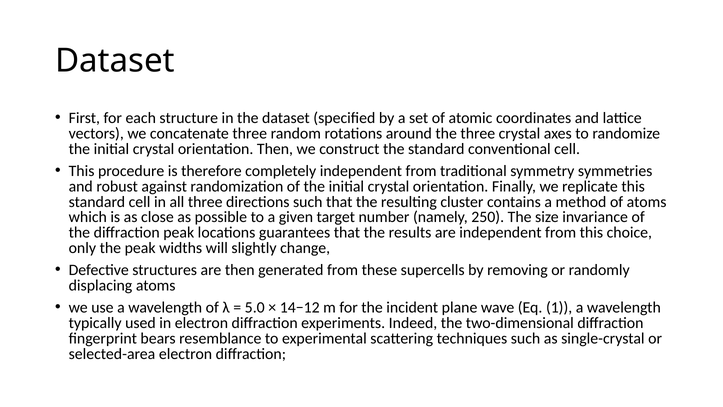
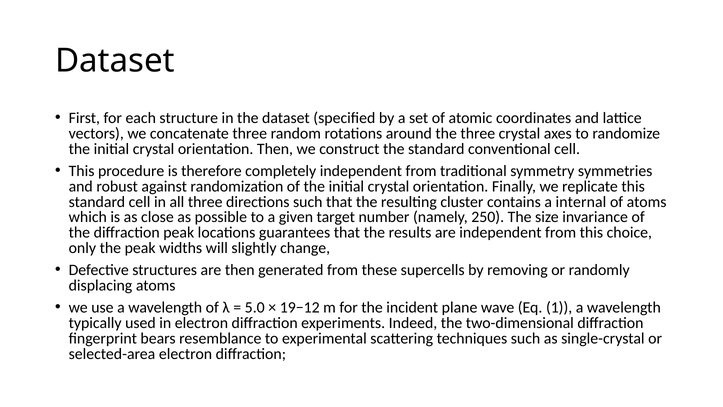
method: method -> internal
14−12: 14−12 -> 19−12
